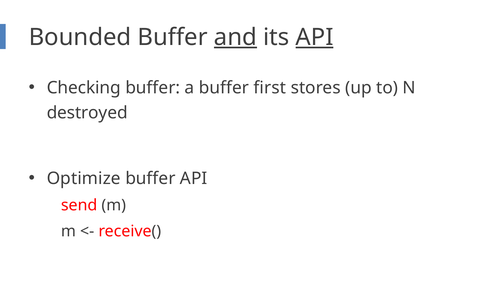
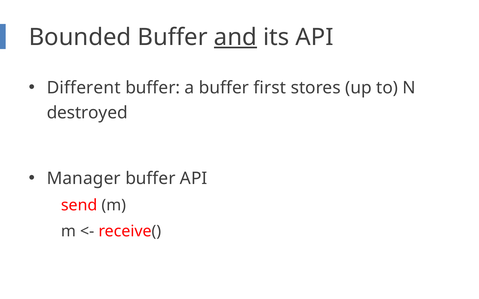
API at (315, 37) underline: present -> none
Checking: Checking -> Different
Optimize: Optimize -> Manager
